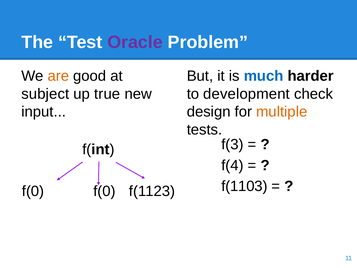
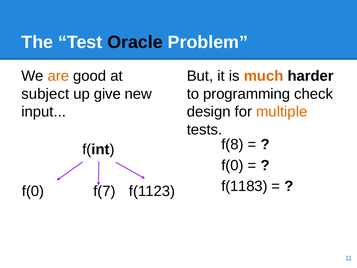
Oracle colour: purple -> black
much colour: blue -> orange
true: true -> give
development: development -> programming
f(3: f(3 -> f(8
f(4 at (232, 165): f(4 -> f(0
f(1103: f(1103 -> f(1183
f(0 f(0: f(0 -> f(7
